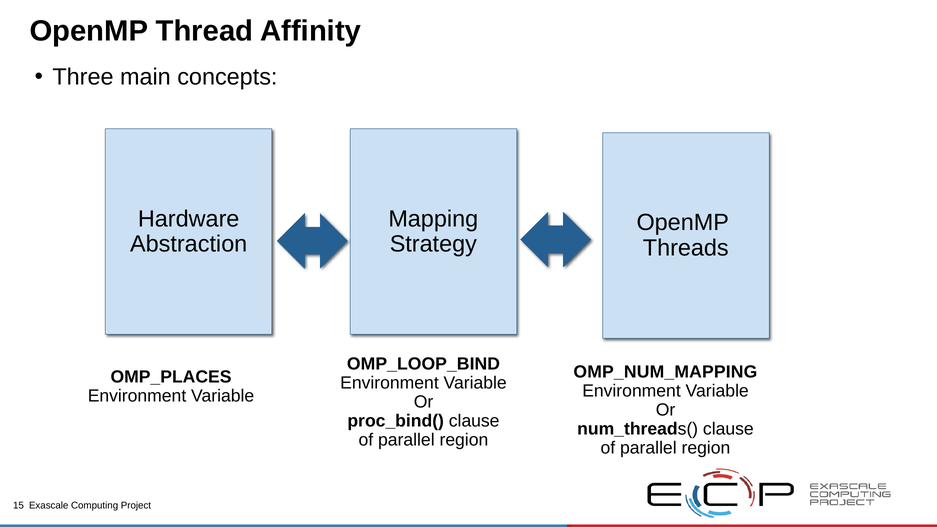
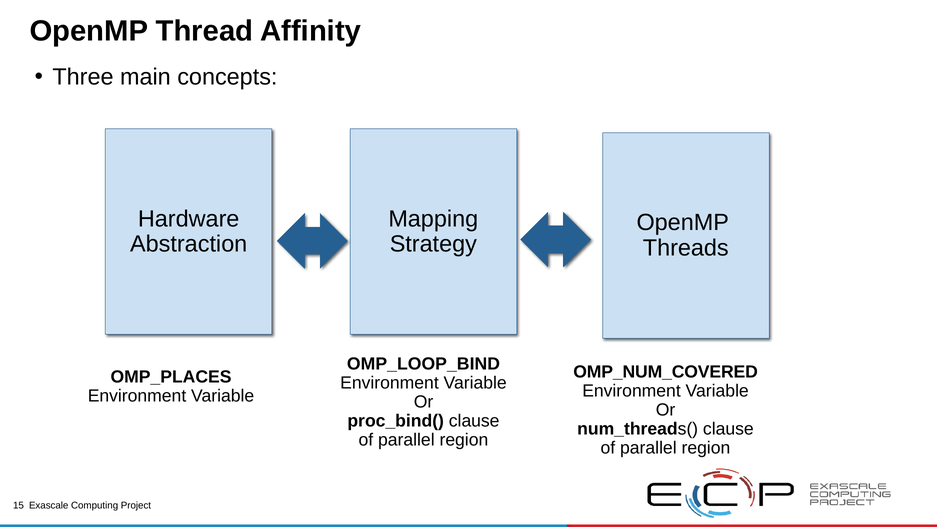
OMP_NUM_MAPPING: OMP_NUM_MAPPING -> OMP_NUM_COVERED
